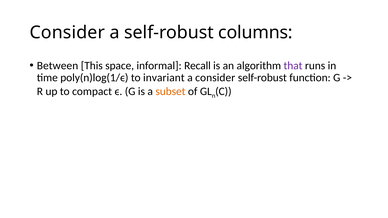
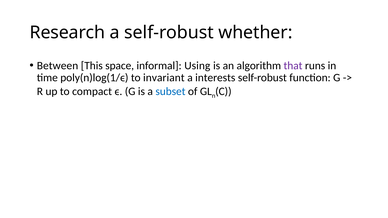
Consider at (67, 33): Consider -> Research
columns: columns -> whether
Recall: Recall -> Using
a consider: consider -> interests
subset colour: orange -> blue
